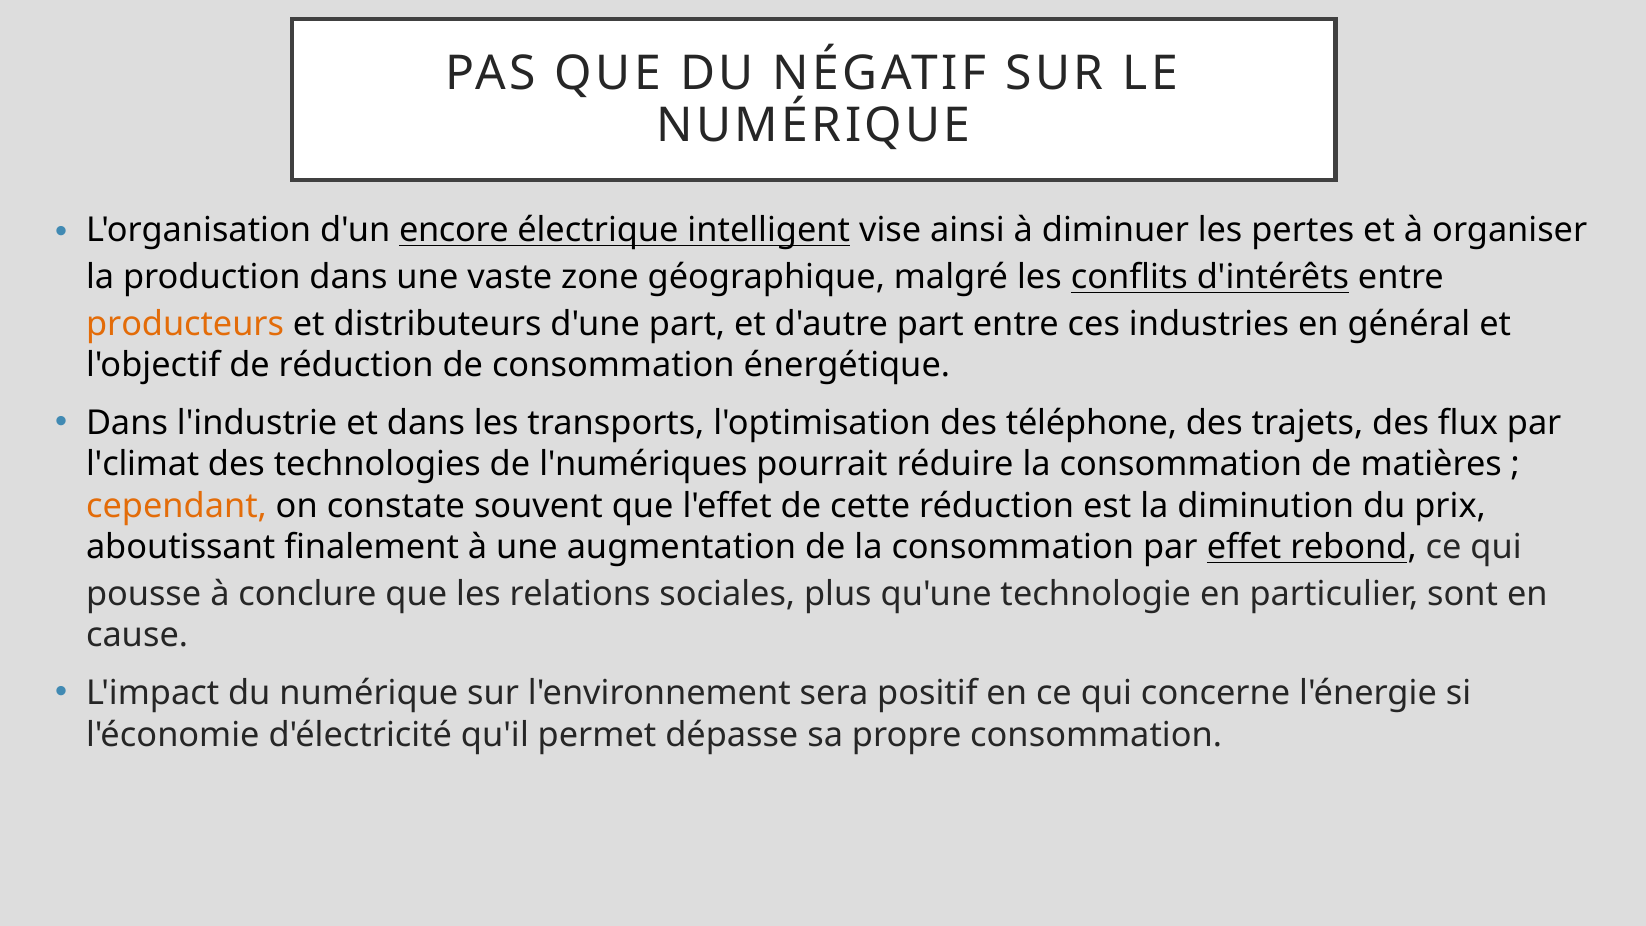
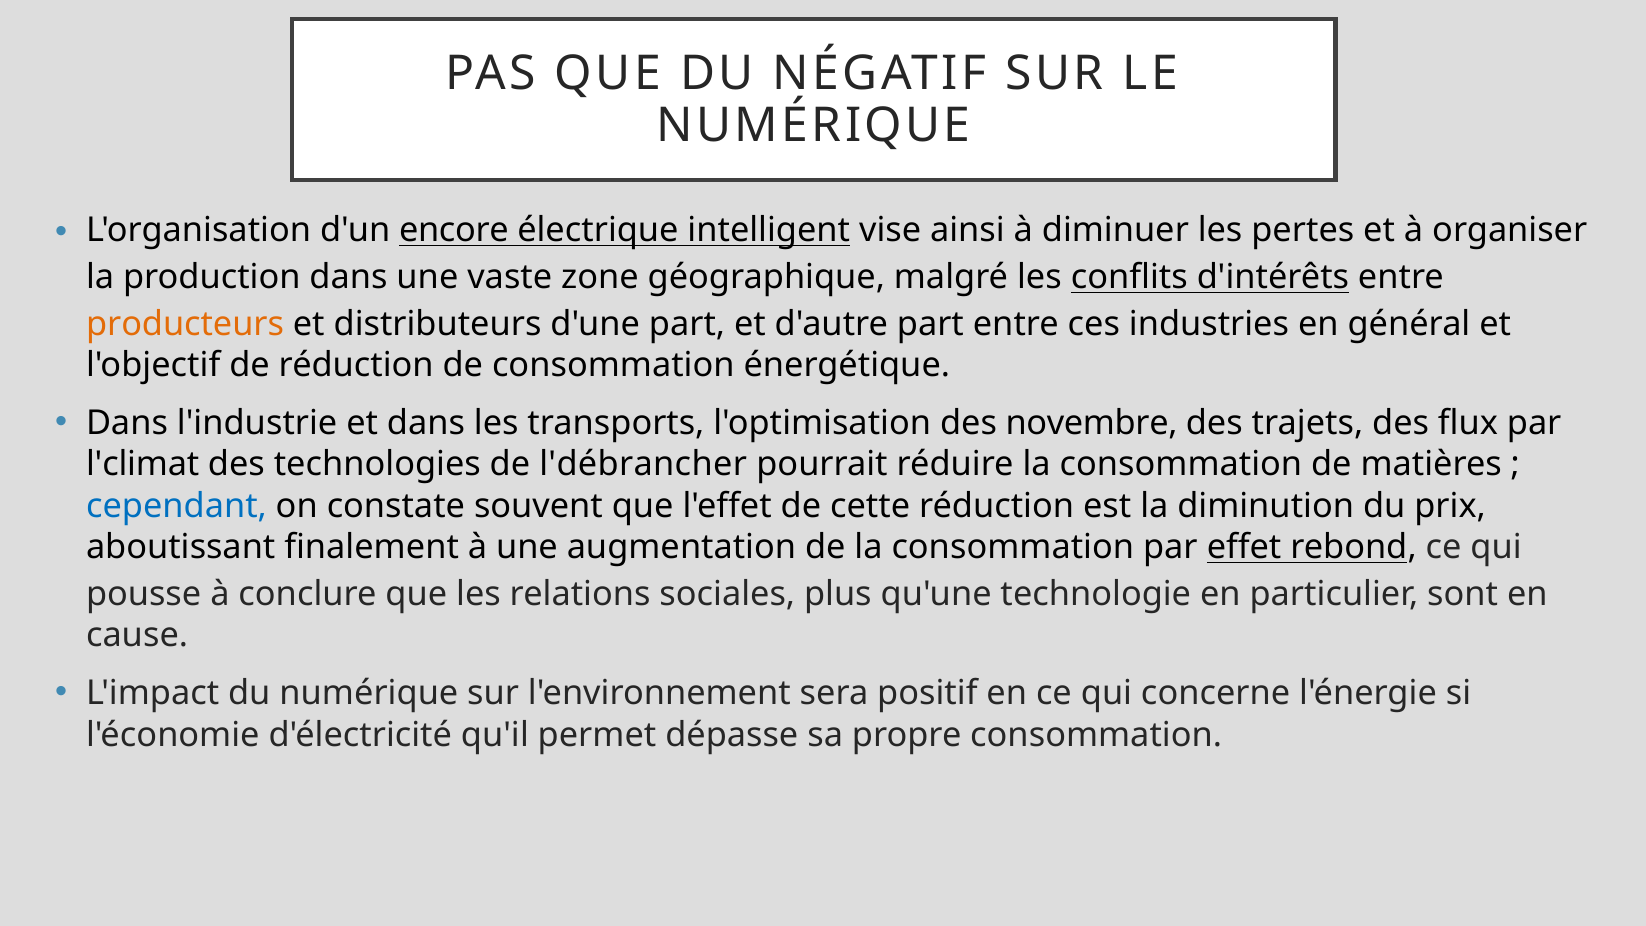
téléphone: téléphone -> novembre
l'numériques: l'numériques -> l'débrancher
cependant colour: orange -> blue
